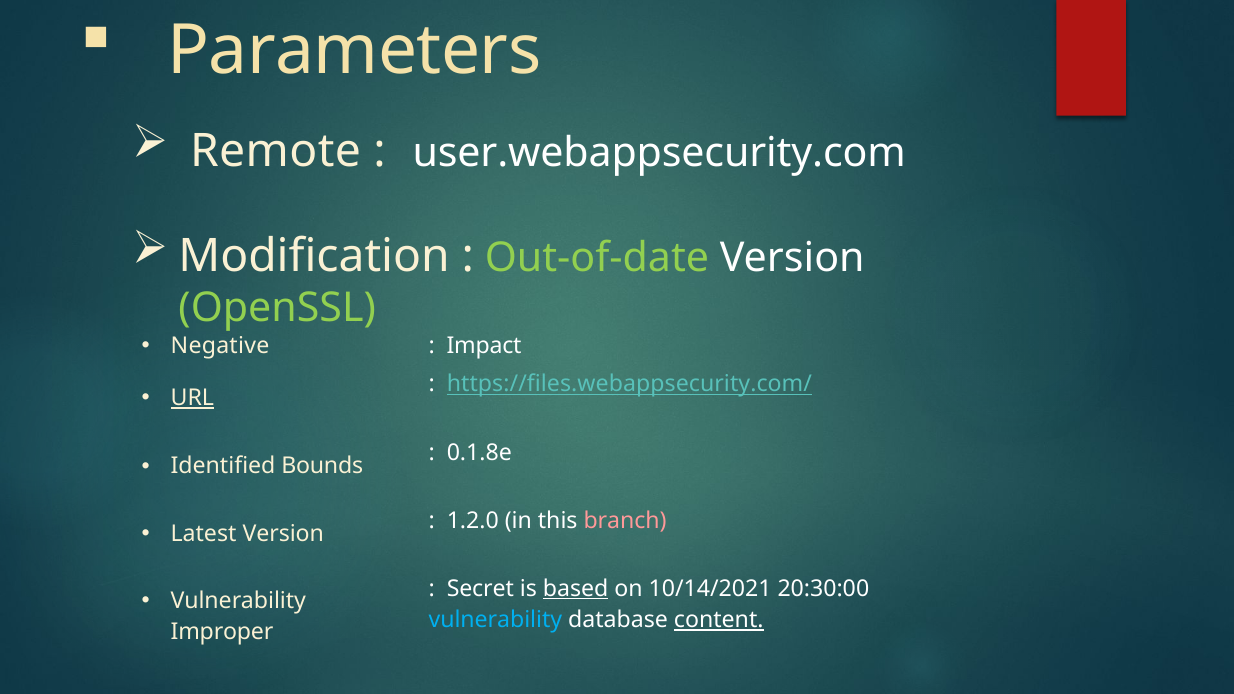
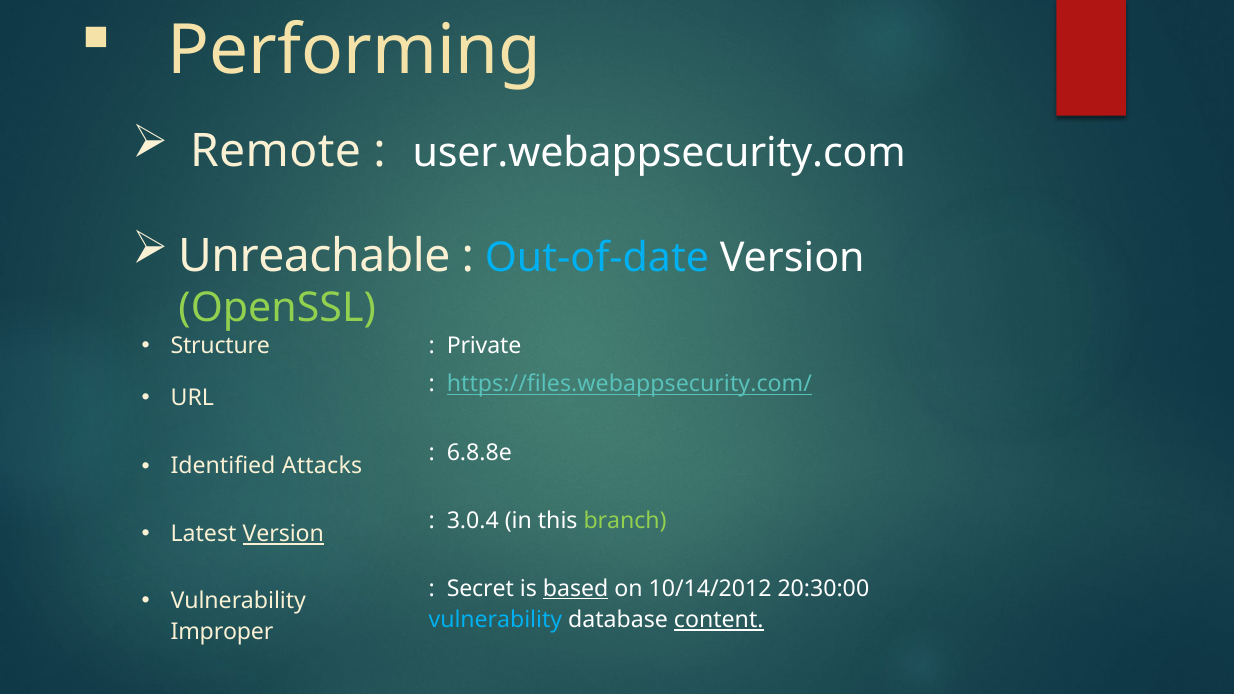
Parameters: Parameters -> Performing
Modification: Modification -> Unreachable
Out-of-date colour: light green -> light blue
Negative: Negative -> Structure
Impact: Impact -> Private
URL underline: present -> none
0.1.8e: 0.1.8e -> 6.8.8e
Bounds: Bounds -> Attacks
1.2.0: 1.2.0 -> 3.0.4
branch colour: pink -> light green
Version at (283, 534) underline: none -> present
10/14/2021: 10/14/2021 -> 10/14/2012
